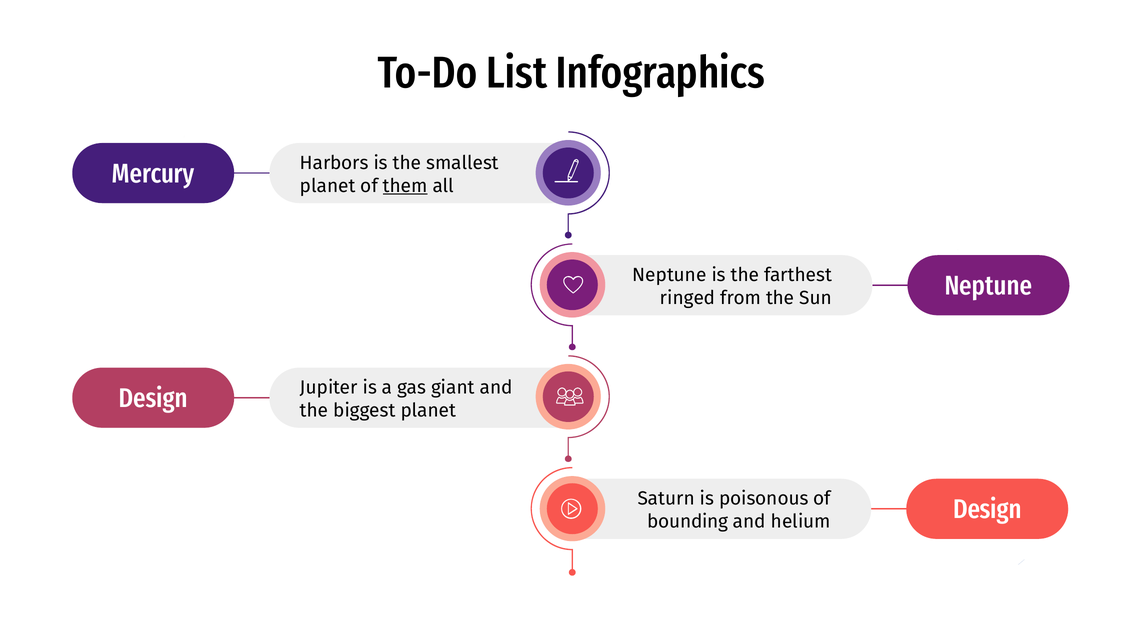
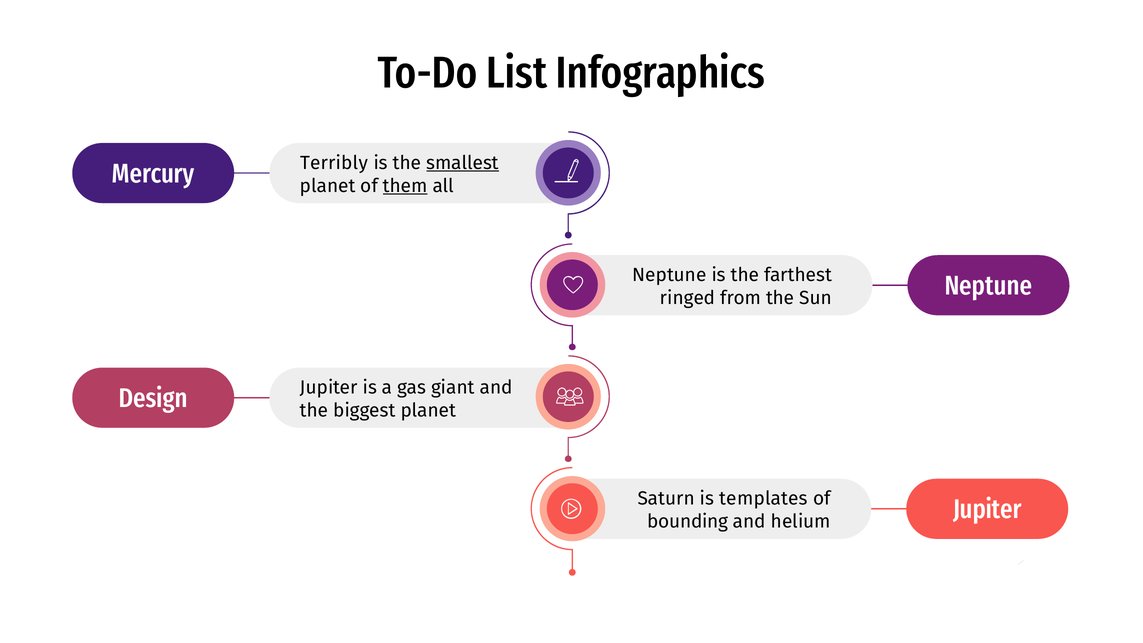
Harbors: Harbors -> Terribly
smallest underline: none -> present
poisonous: poisonous -> templates
Design at (987, 509): Design -> Jupiter
